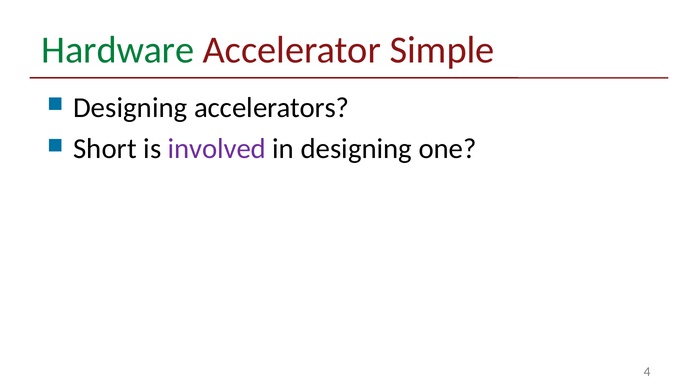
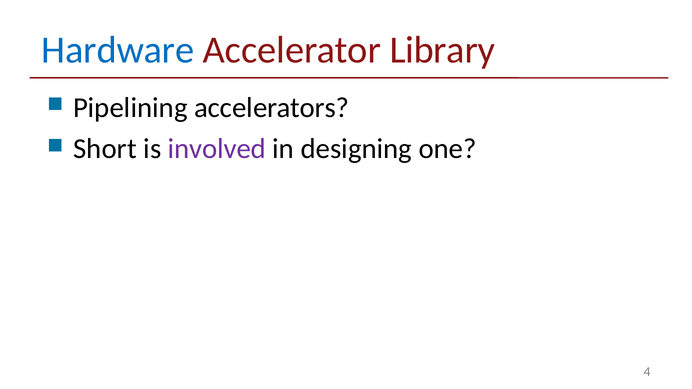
Hardware colour: green -> blue
Simple: Simple -> Library
Designing at (130, 108): Designing -> Pipelining
